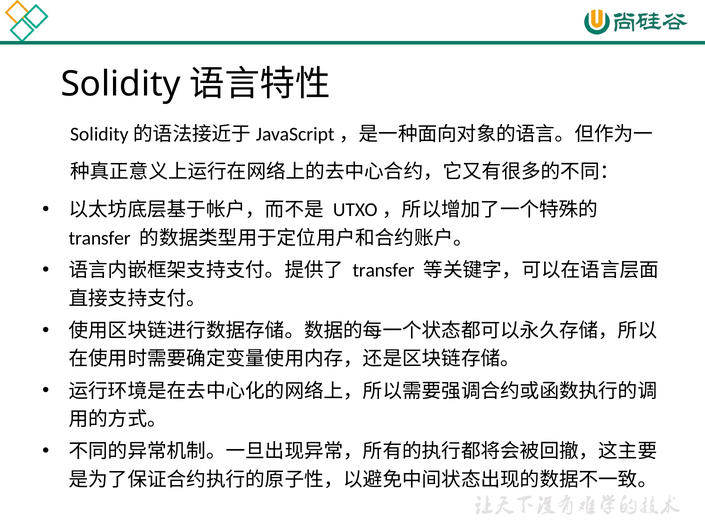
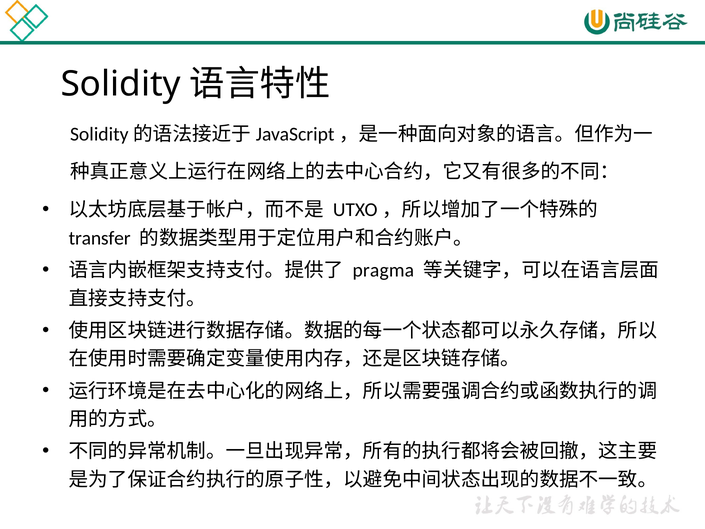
transfer at (383, 270): transfer -> pragma
